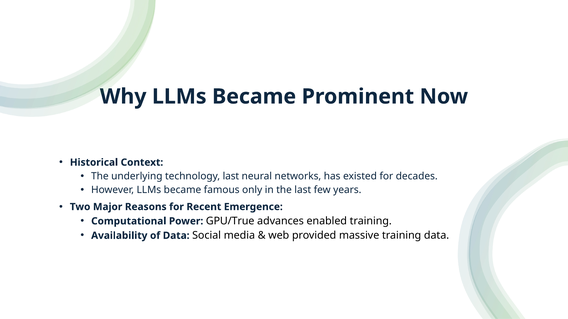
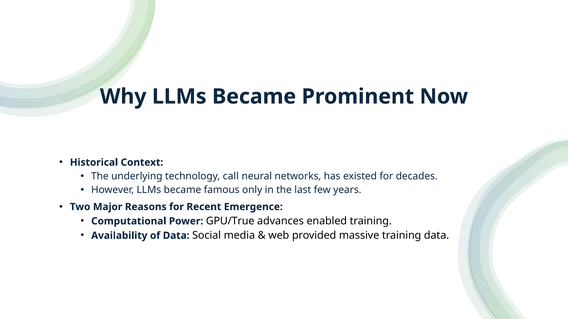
technology last: last -> call
